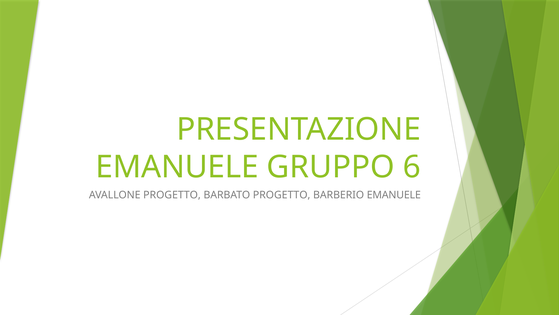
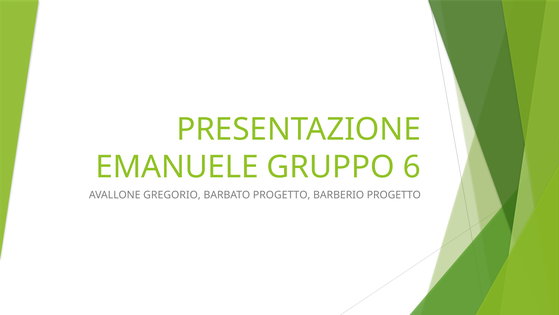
AVALLONE PROGETTO: PROGETTO -> GREGORIO
BARBERIO EMANUELE: EMANUELE -> PROGETTO
